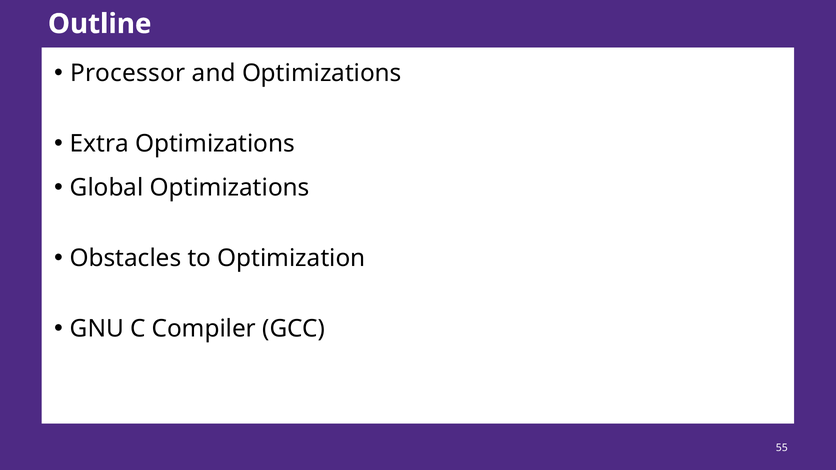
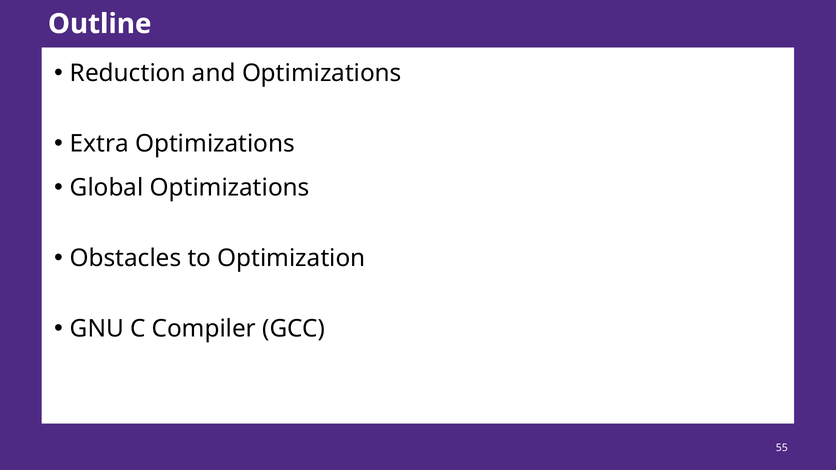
Processor: Processor -> Reduction
